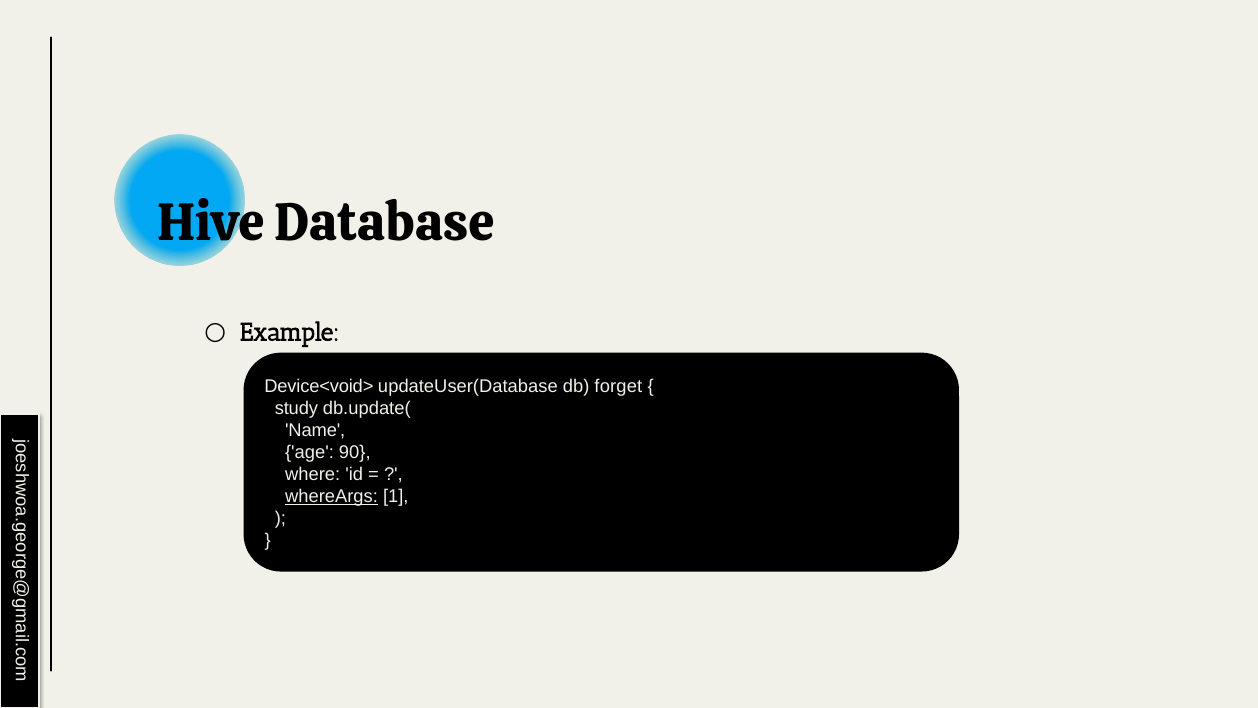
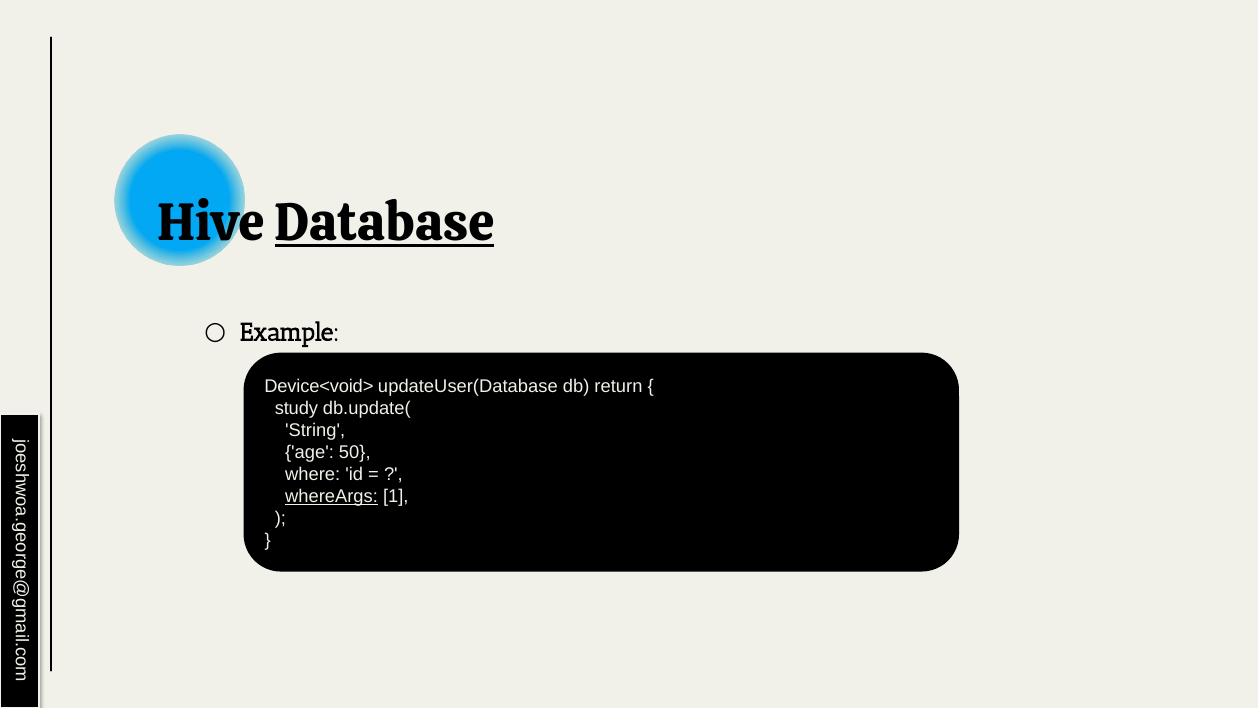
Database underline: none -> present
forget: forget -> return
Name: Name -> String
90: 90 -> 50
